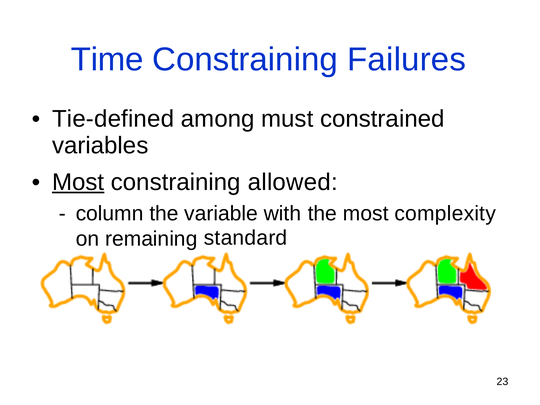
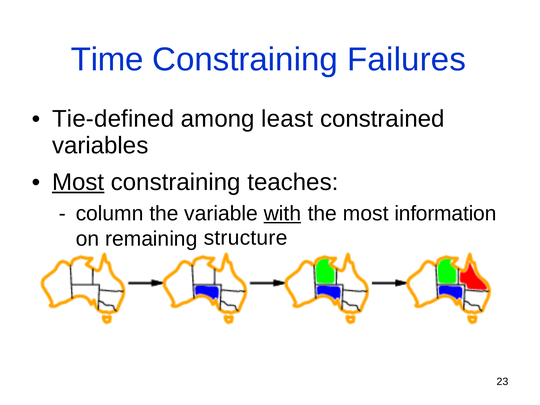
must: must -> least
allowed: allowed -> teaches
with underline: none -> present
complexity: complexity -> information
standard: standard -> structure
